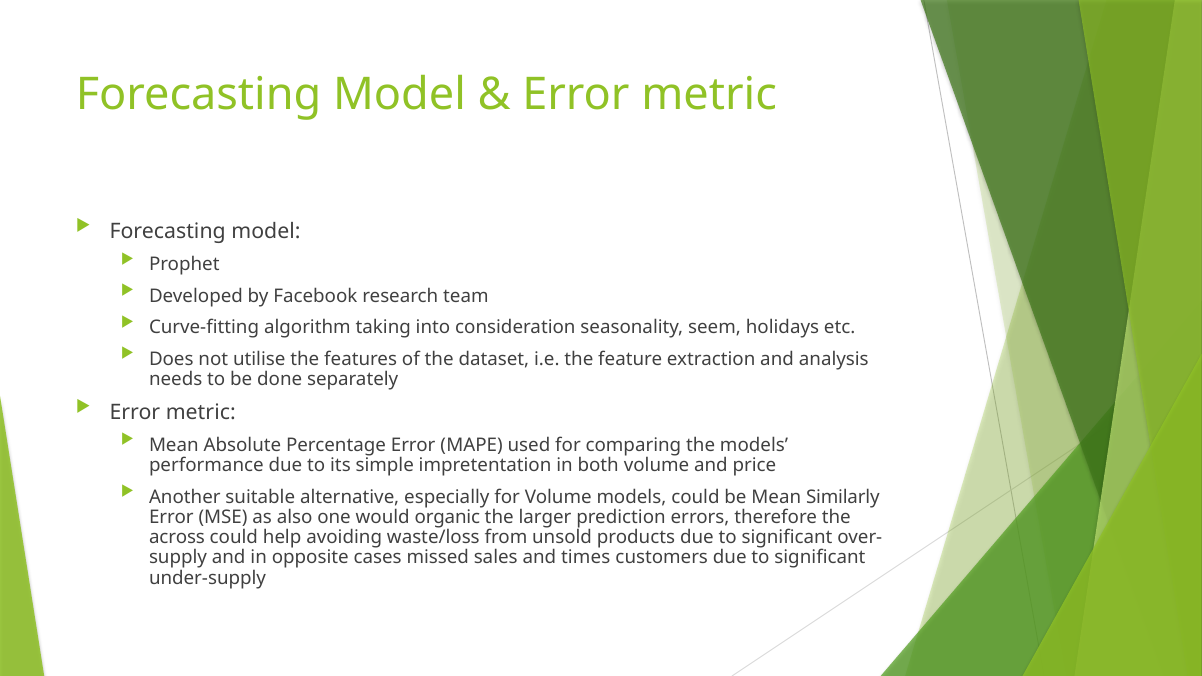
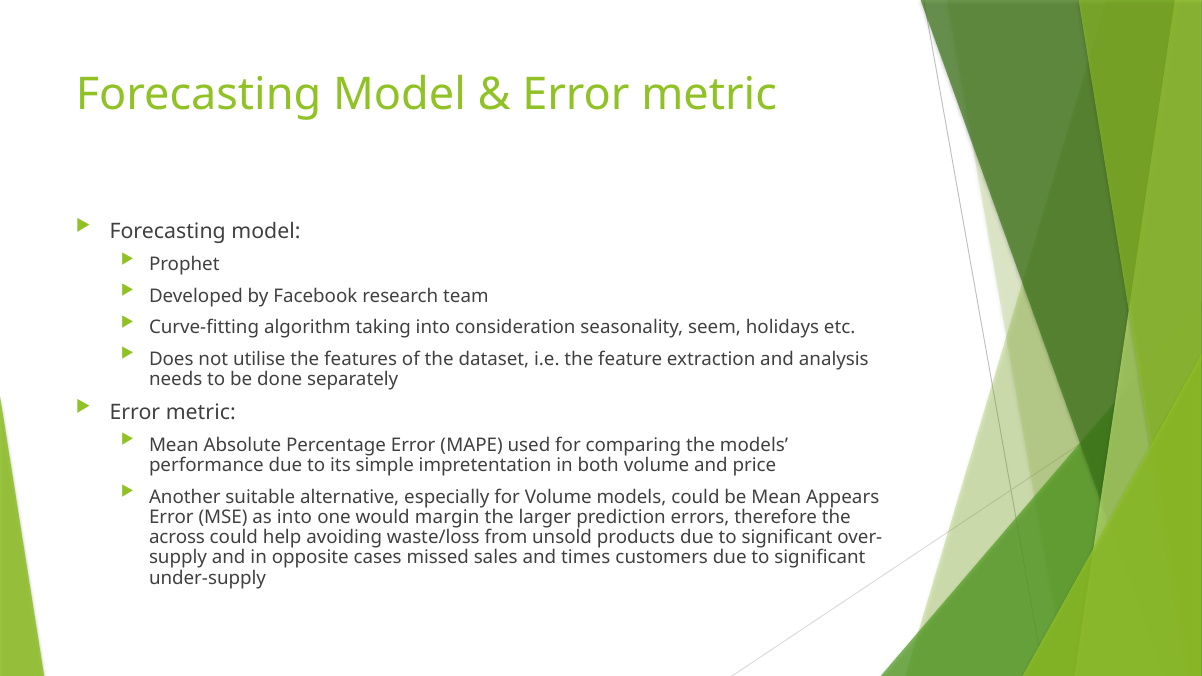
Similarly: Similarly -> Appears
as also: also -> into
organic: organic -> margin
